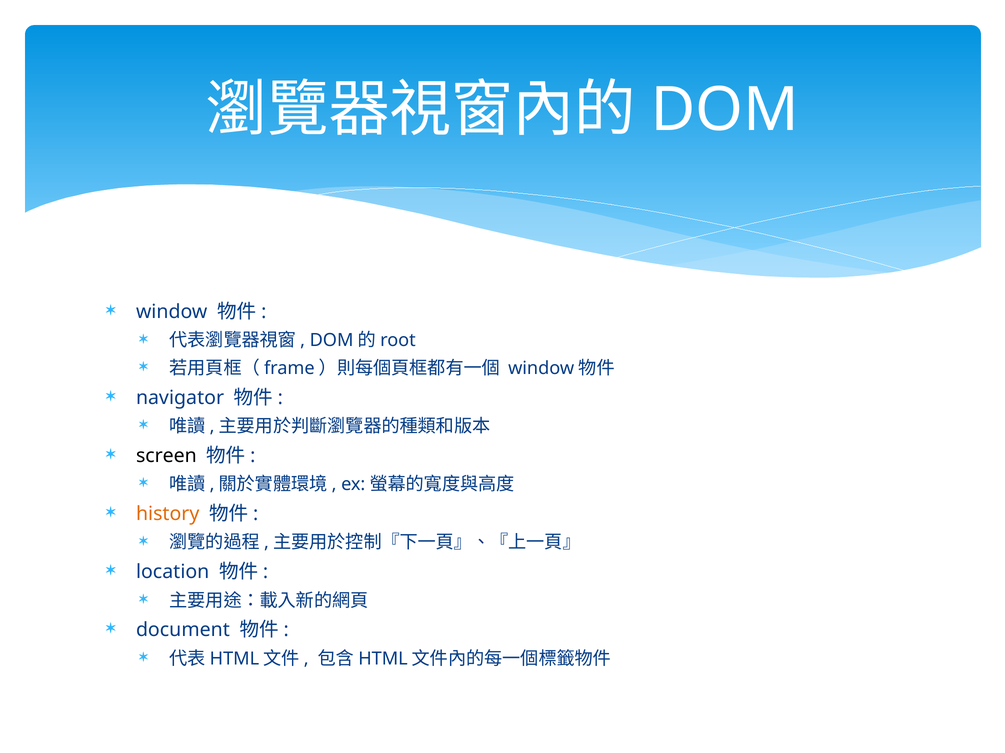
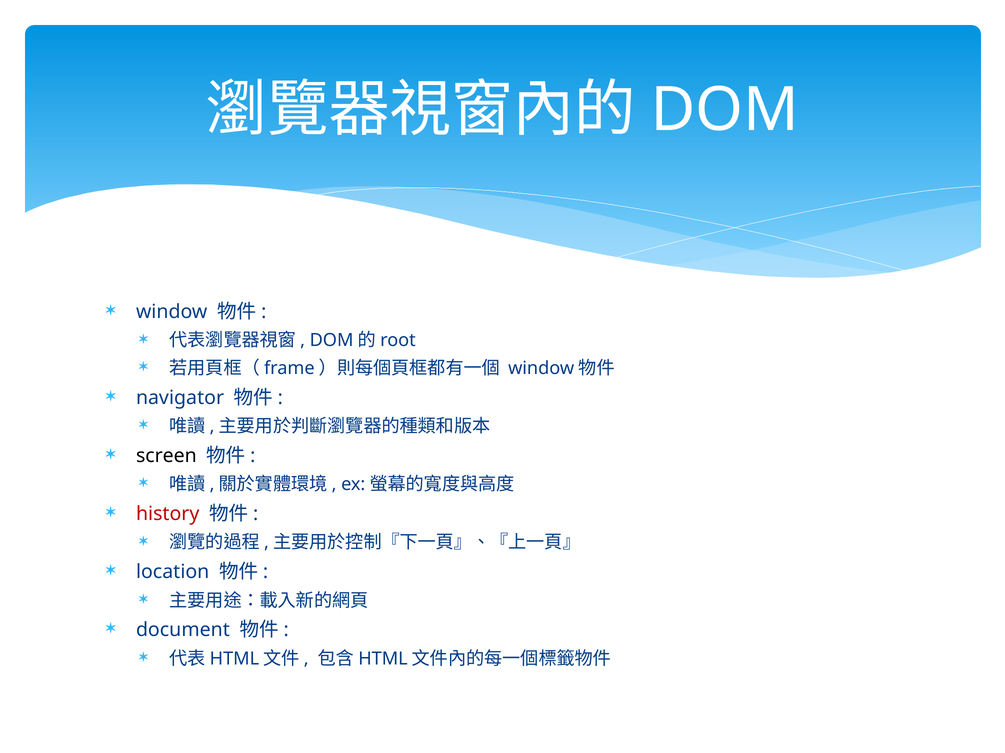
history colour: orange -> red
